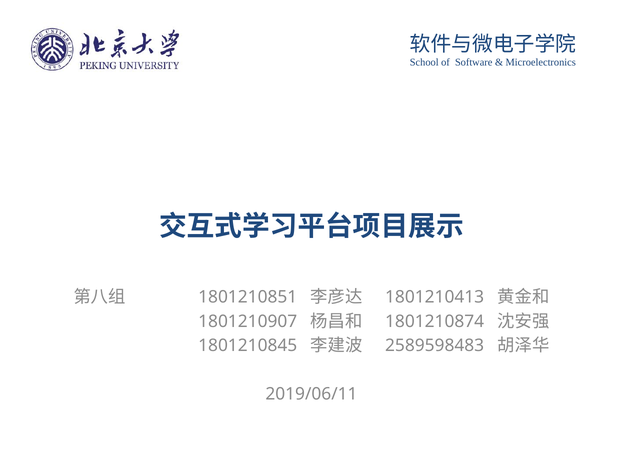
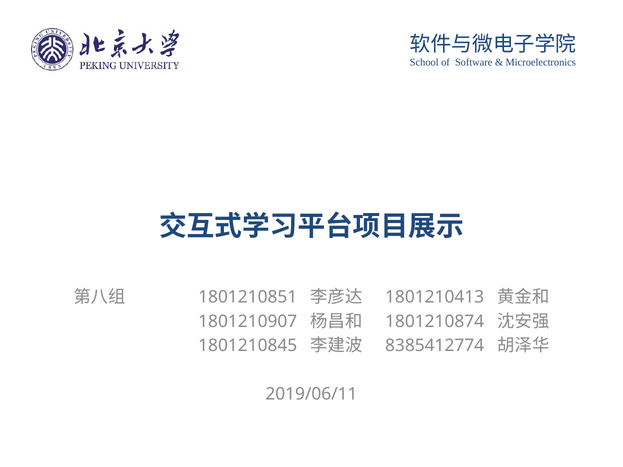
2589598483: 2589598483 -> 8385412774
